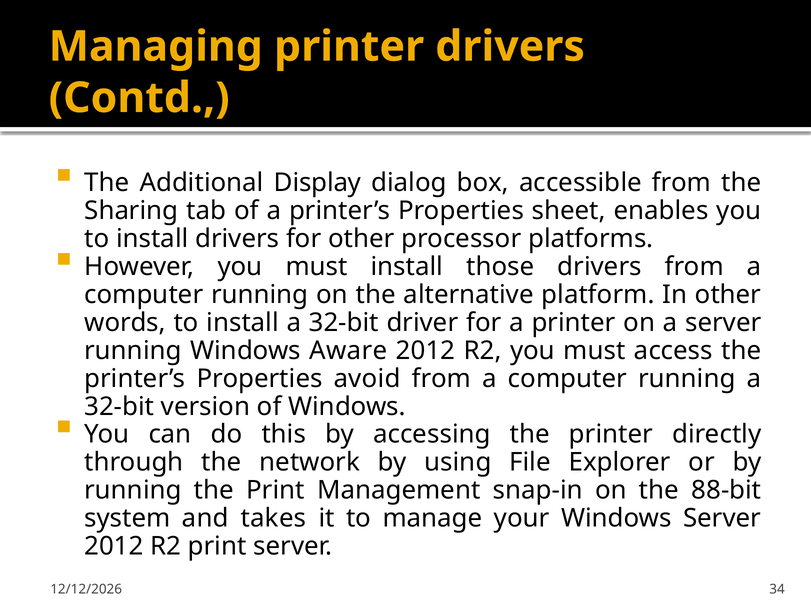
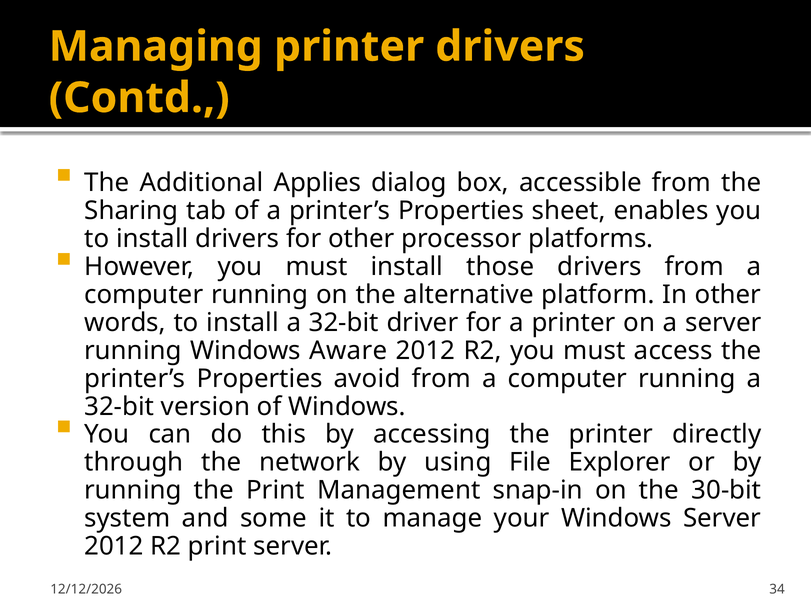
Display: Display -> Applies
88-bit: 88-bit -> 30-bit
takes: takes -> some
